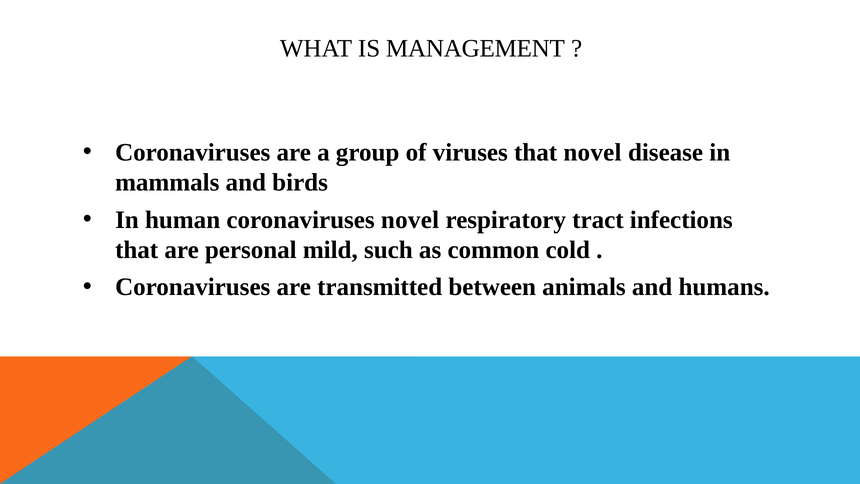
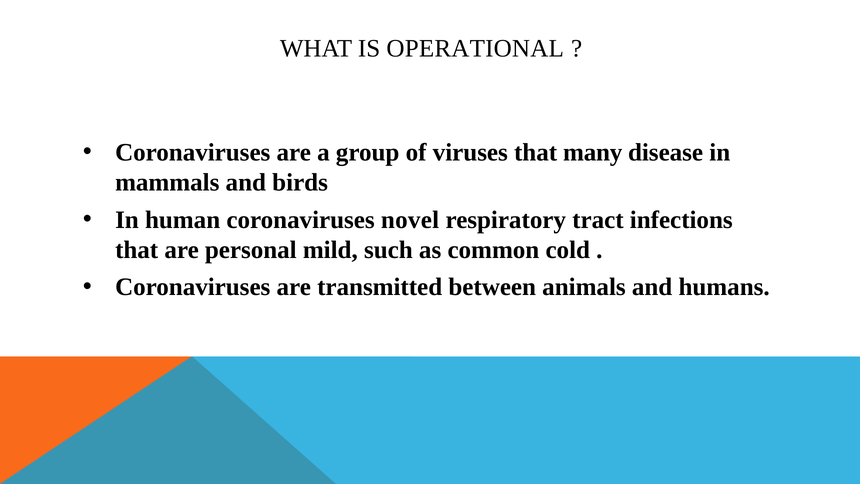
MANAGEMENT: MANAGEMENT -> OPERATIONAL
that novel: novel -> many
